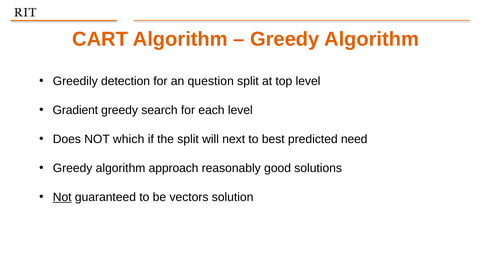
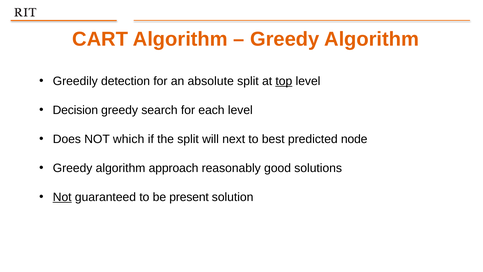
question: question -> absolute
top underline: none -> present
Gradient: Gradient -> Decision
need: need -> node
vectors: vectors -> present
